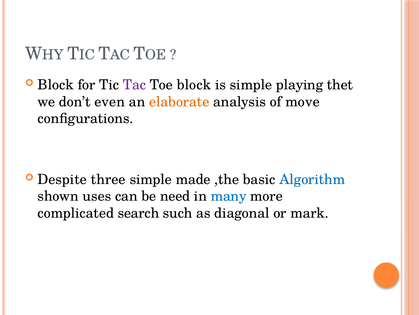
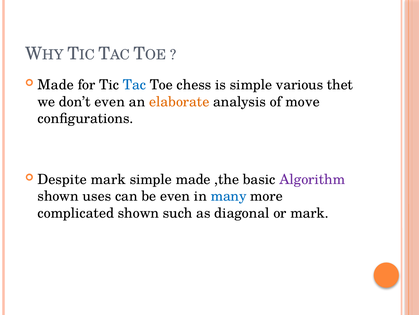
Block at (56, 85): Block -> Made
Tac colour: purple -> blue
Toe block: block -> chess
playing: playing -> various
Despite three: three -> mark
Algorithm colour: blue -> purple
be need: need -> even
complicated search: search -> shown
